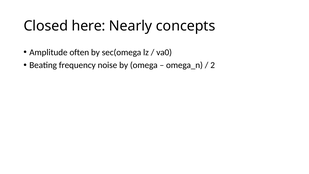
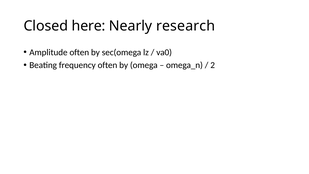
concepts: concepts -> research
frequency noise: noise -> often
